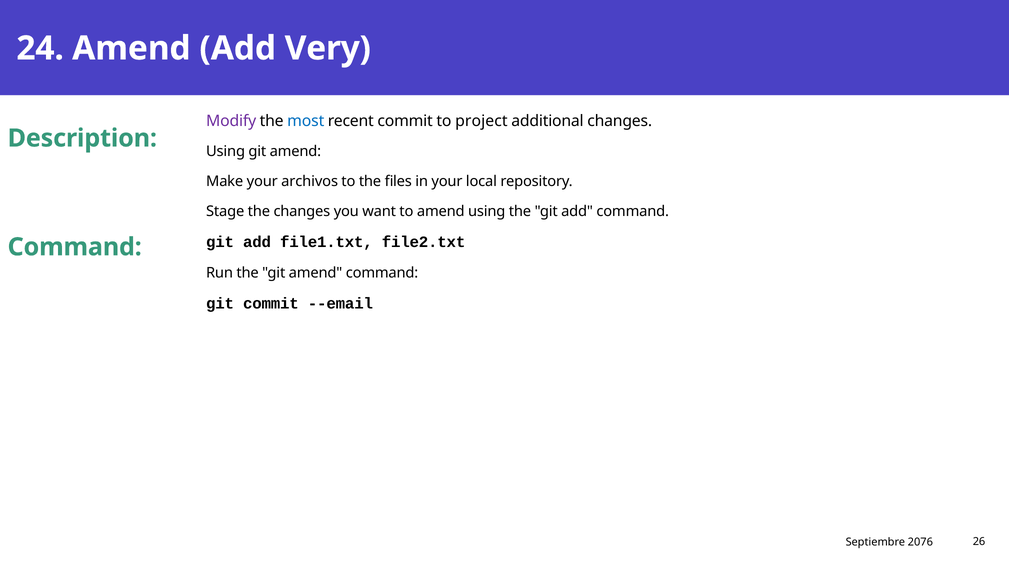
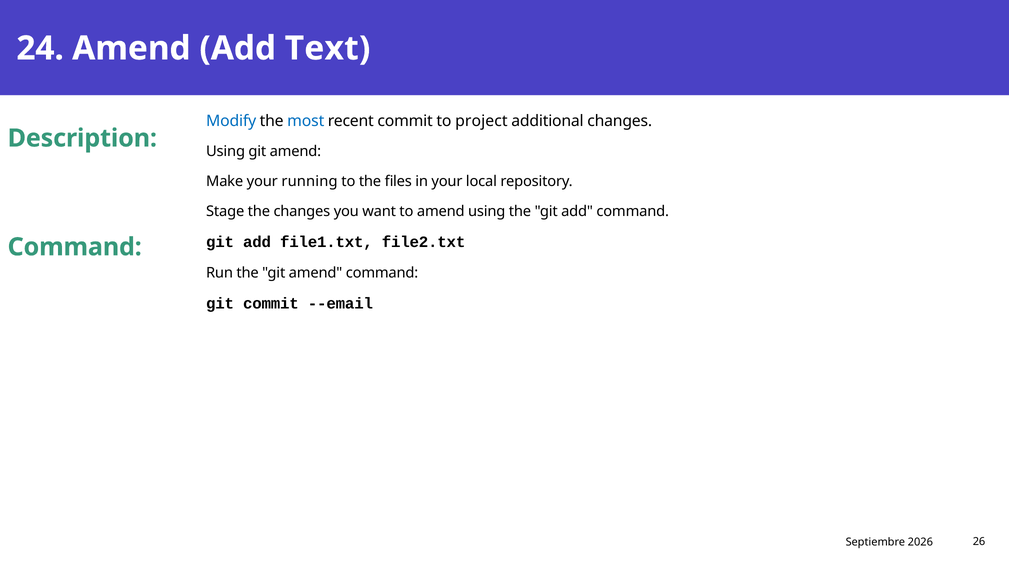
Very: Very -> Text
Modify colour: purple -> blue
archivos: archivos -> running
2076: 2076 -> 2026
